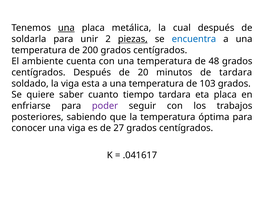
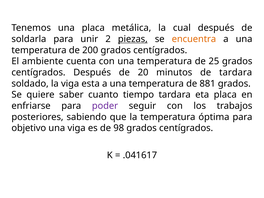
una at (66, 28) underline: present -> none
encuentra colour: blue -> orange
48: 48 -> 25
103: 103 -> 881
conocer: conocer -> objetivo
27: 27 -> 98
